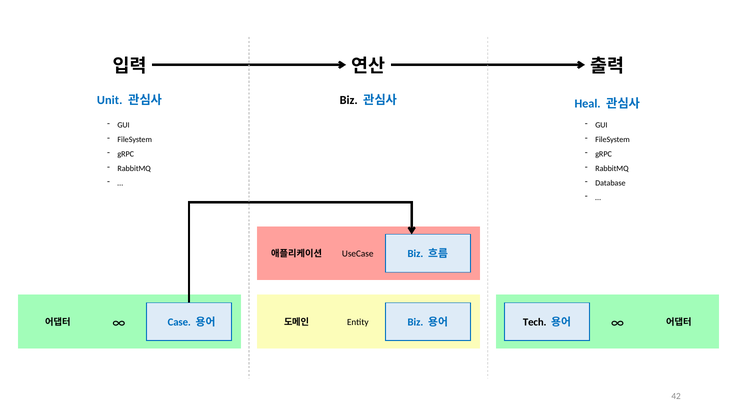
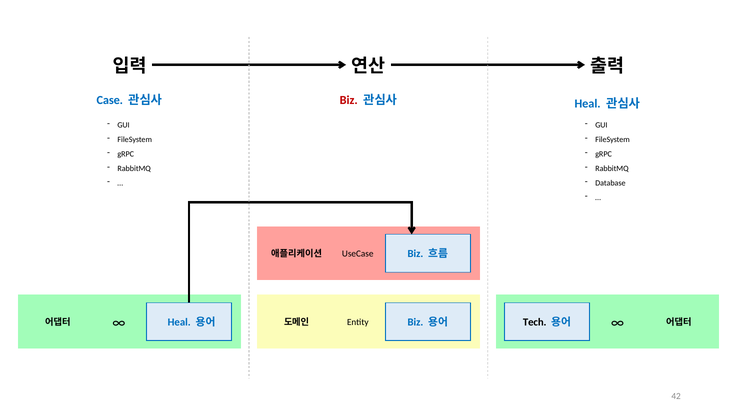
Unit: Unit -> Case
Biz at (349, 100) colour: black -> red
Case at (179, 322): Case -> Heal
